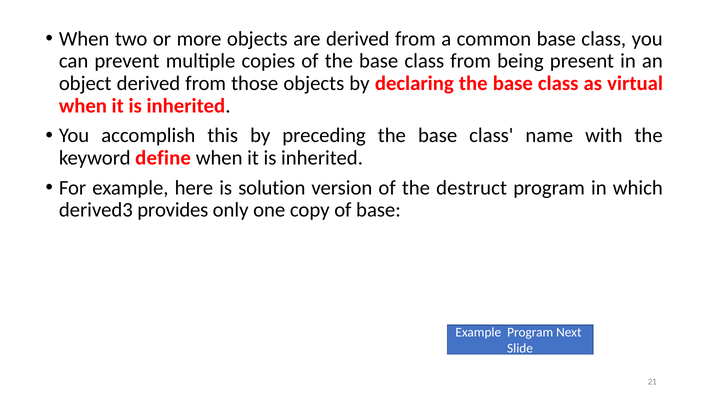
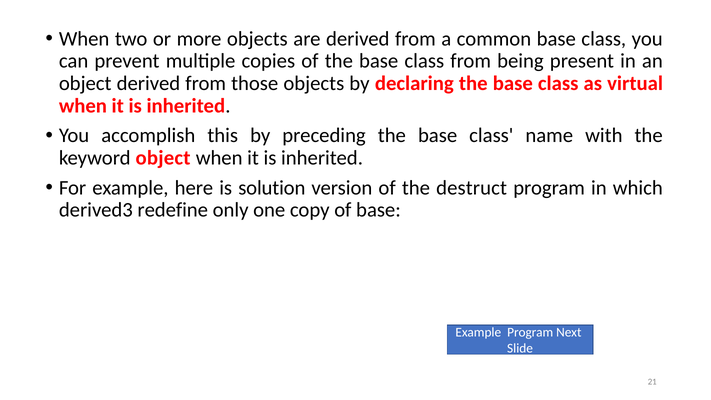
keyword define: define -> object
provides: provides -> redefine
